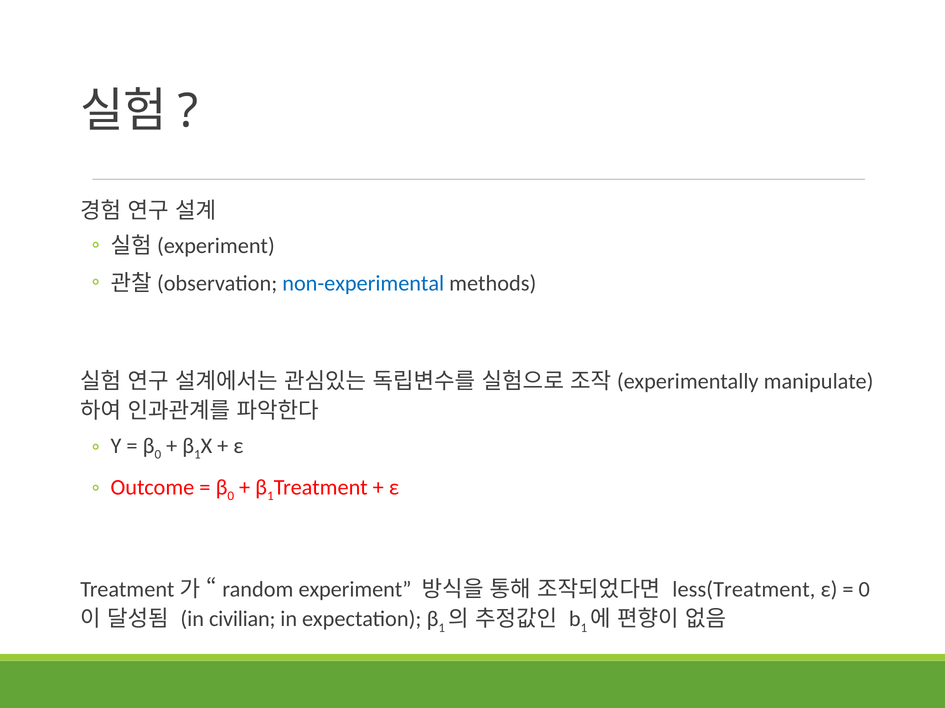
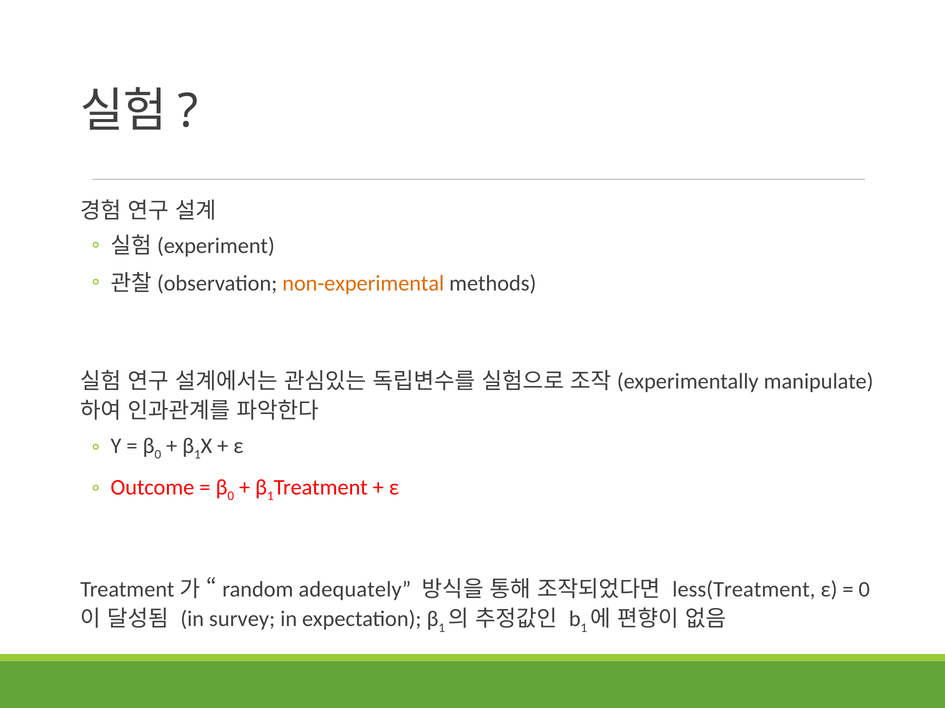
non-experimental colour: blue -> orange
experiment: experiment -> adequately
civilian: civilian -> survey
